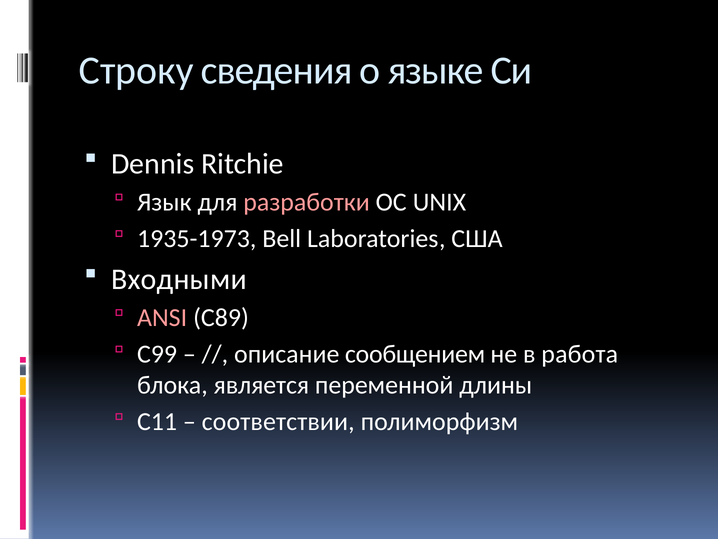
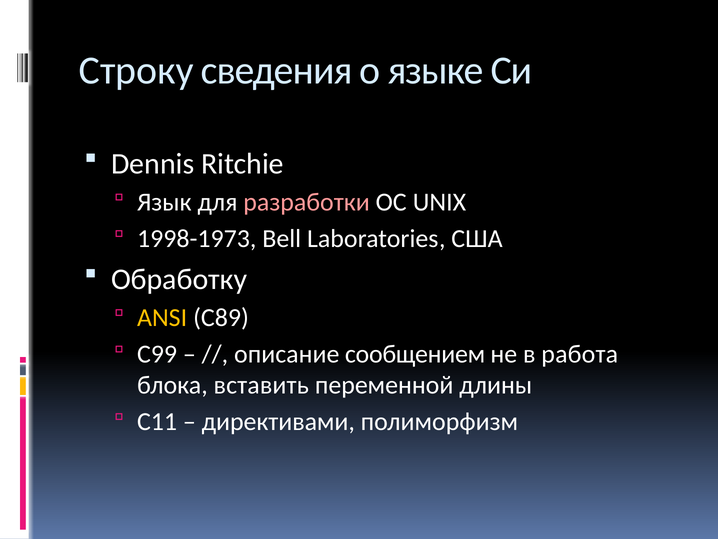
1935-1973: 1935-1973 -> 1998-1973
Входными: Входными -> Обработку
ANSI colour: pink -> yellow
является: является -> вставить
соответствии: соответствии -> директивами
